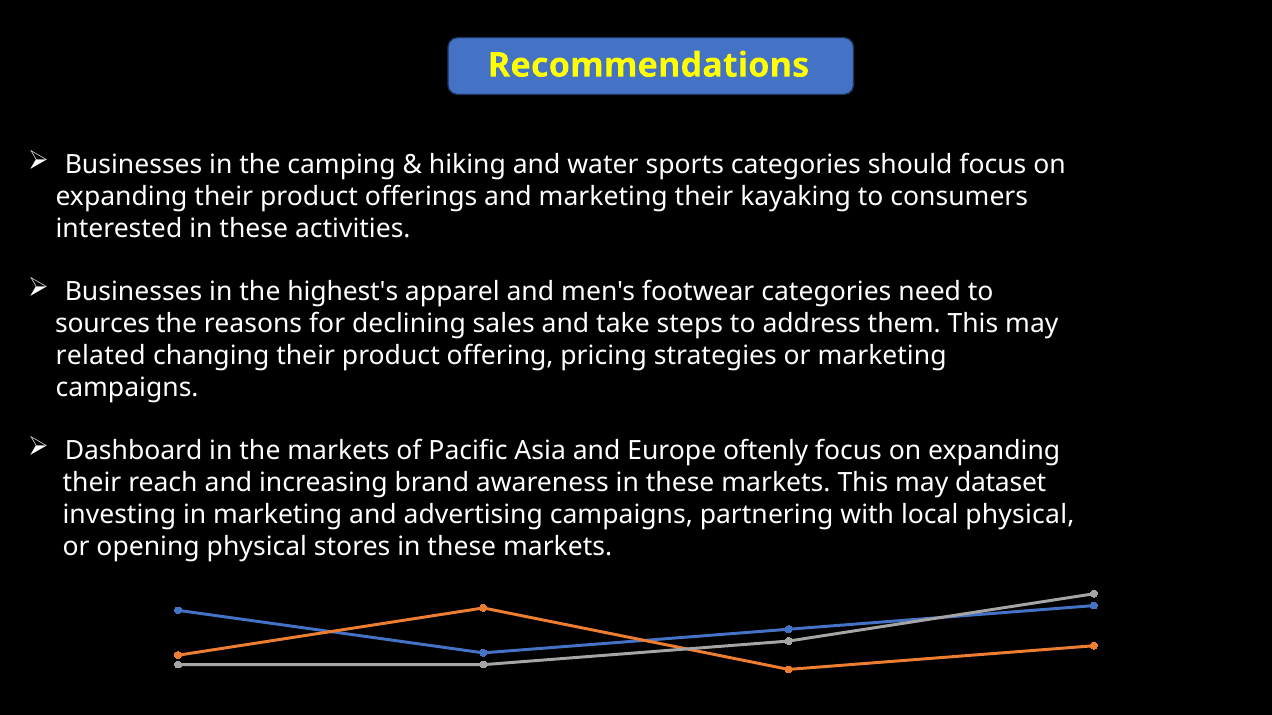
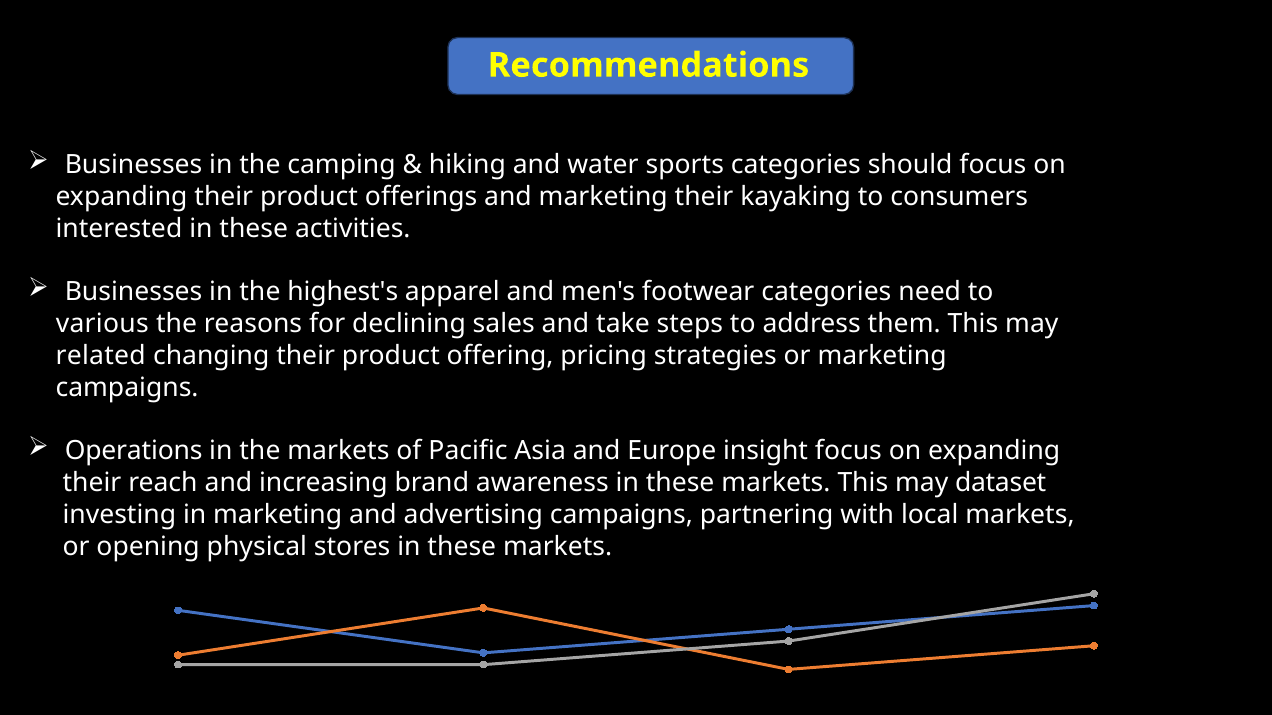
sources: sources -> various
Dashboard: Dashboard -> Operations
oftenly: oftenly -> insight
local physical: physical -> markets
